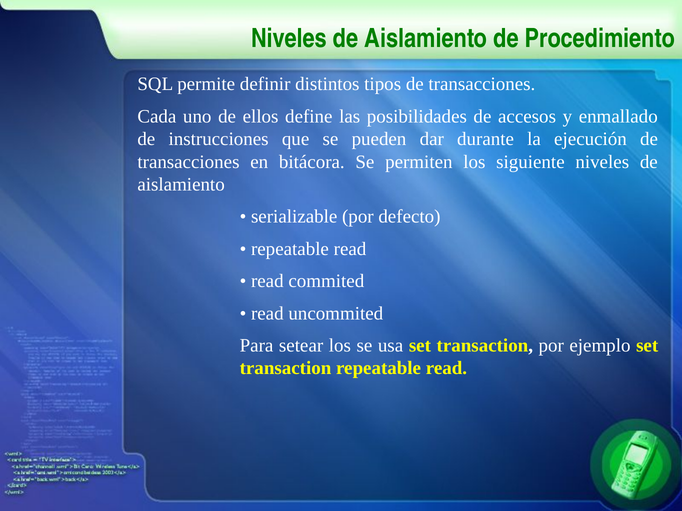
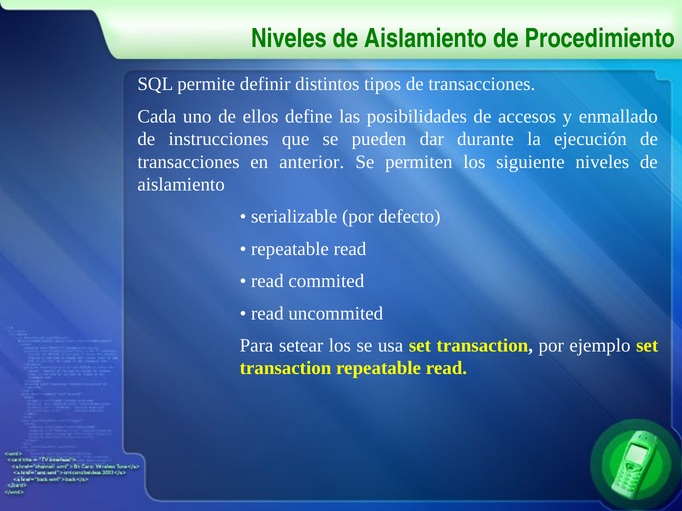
bitácora: bitácora -> anterior
